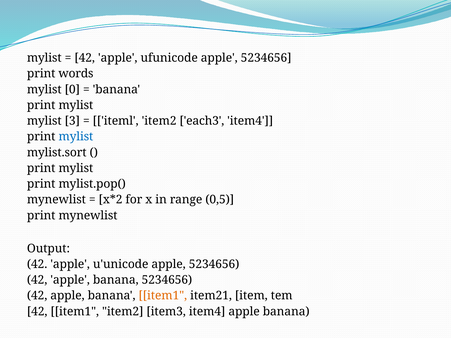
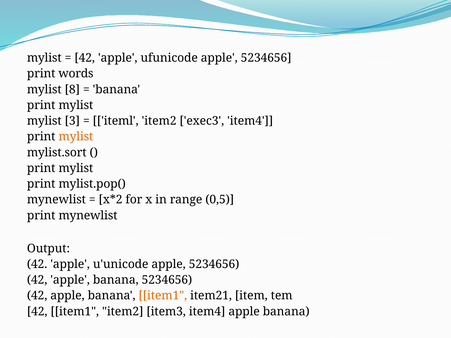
0: 0 -> 8
each3: each3 -> exec3
mylist at (76, 137) colour: blue -> orange
